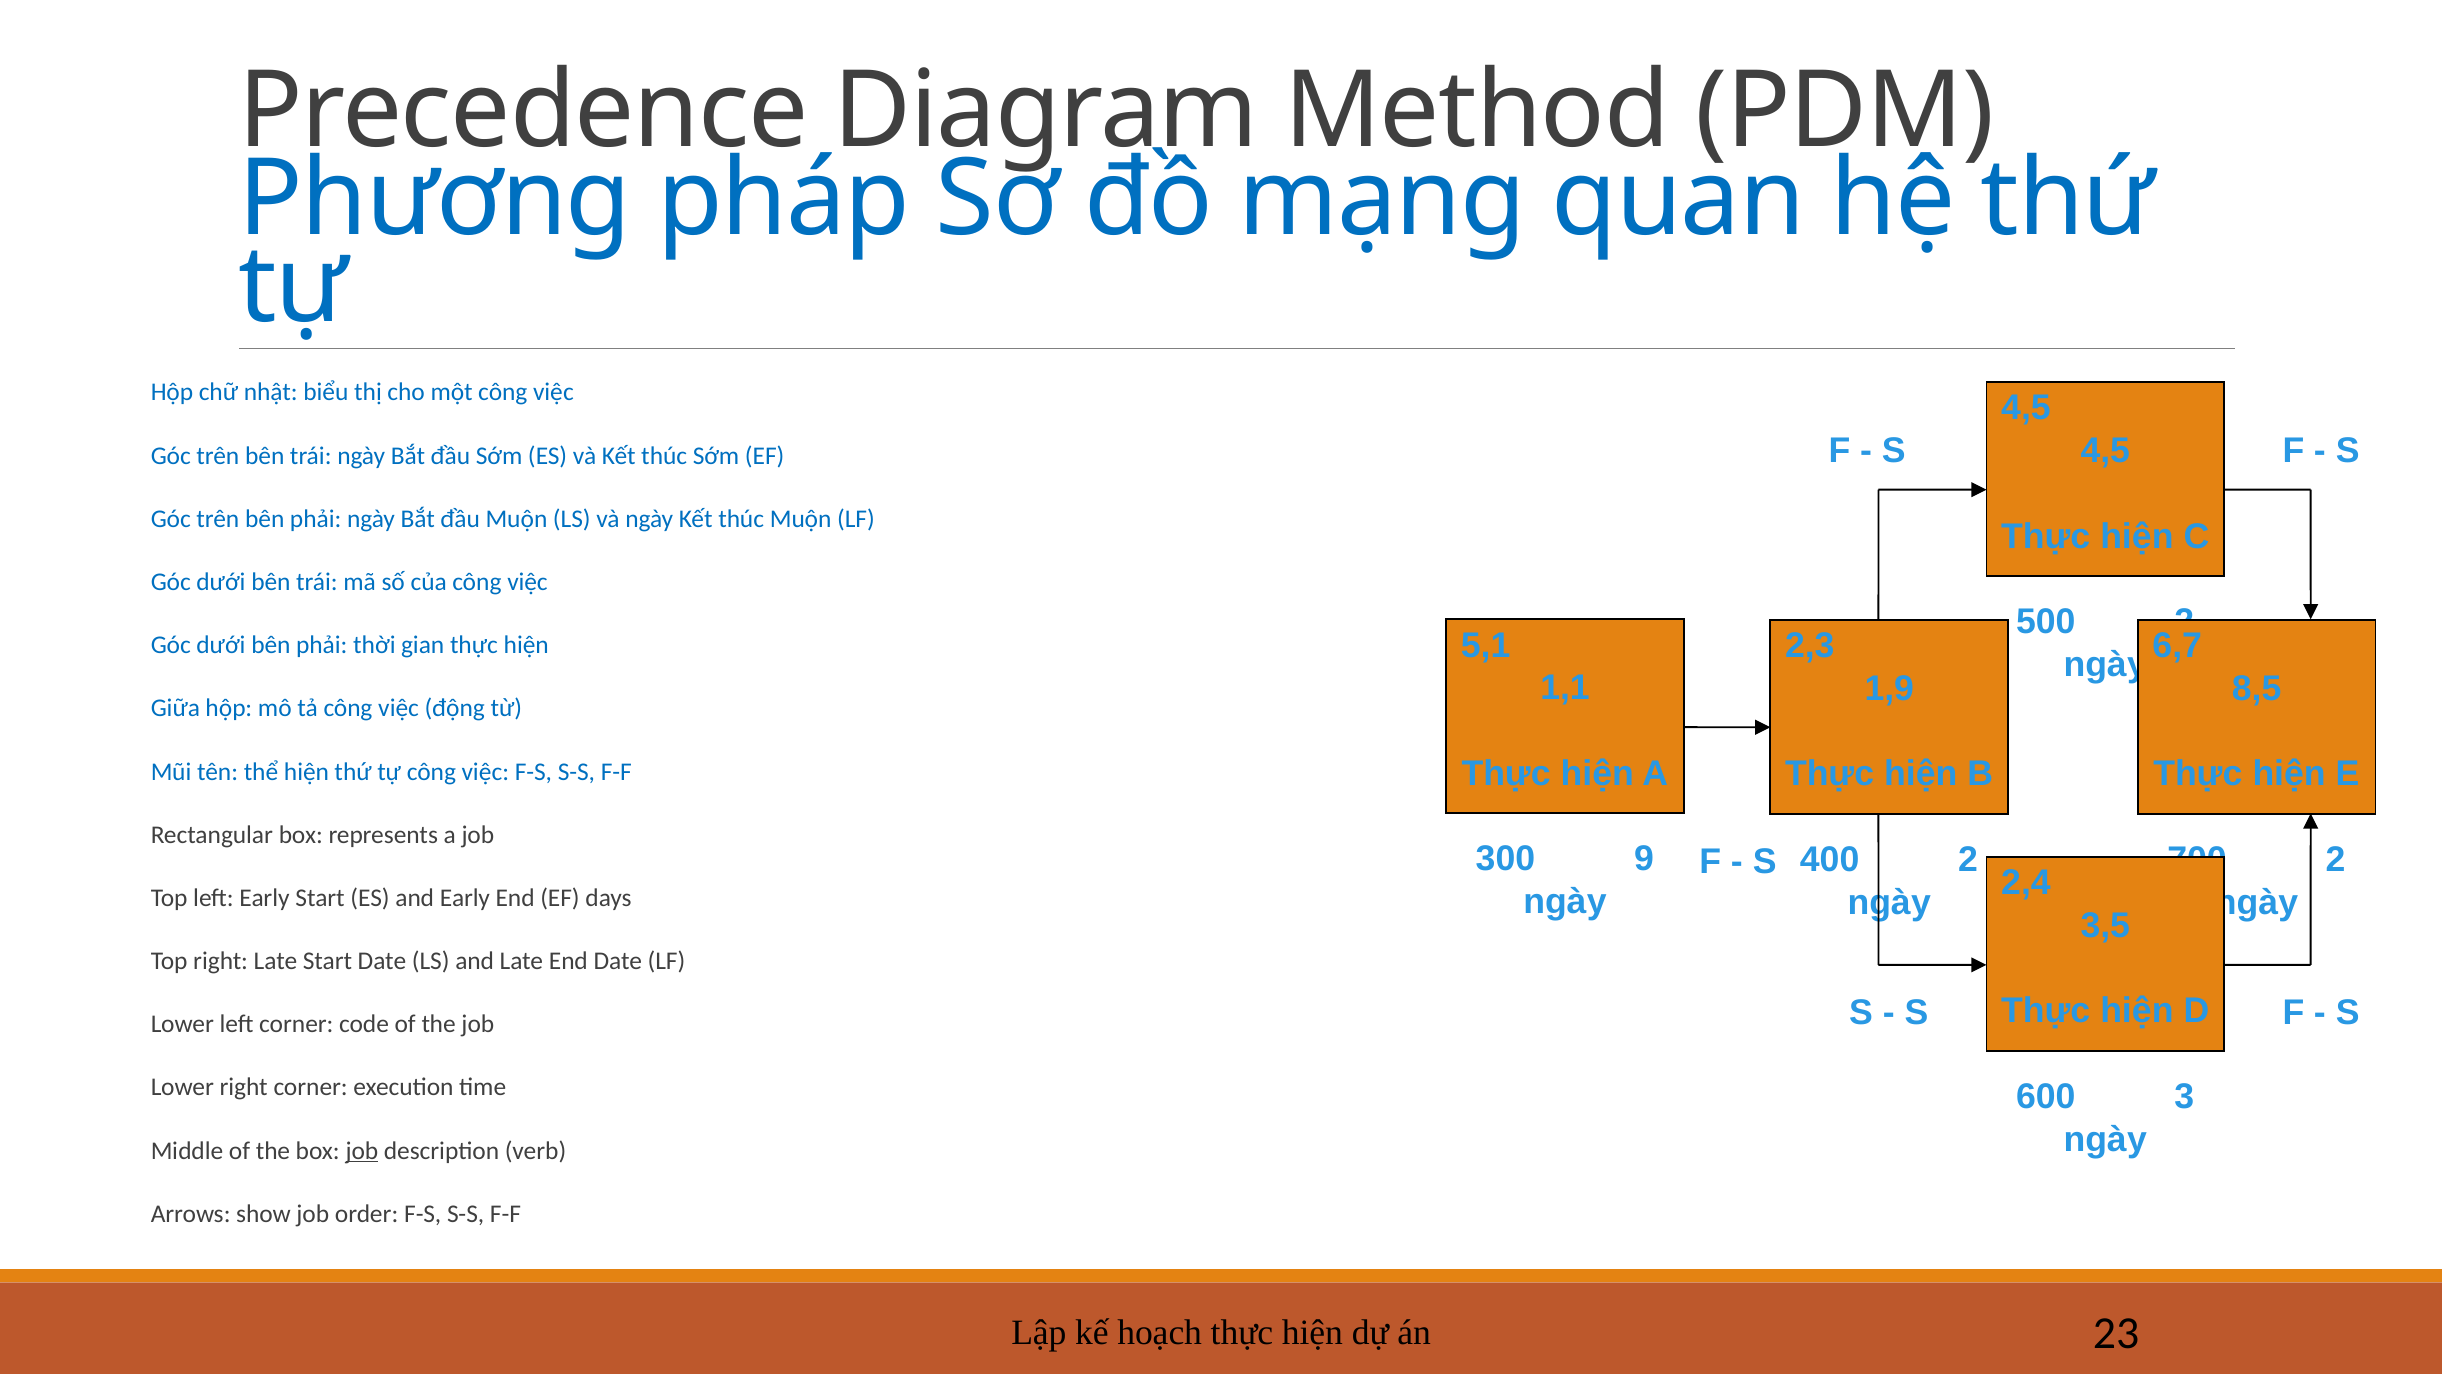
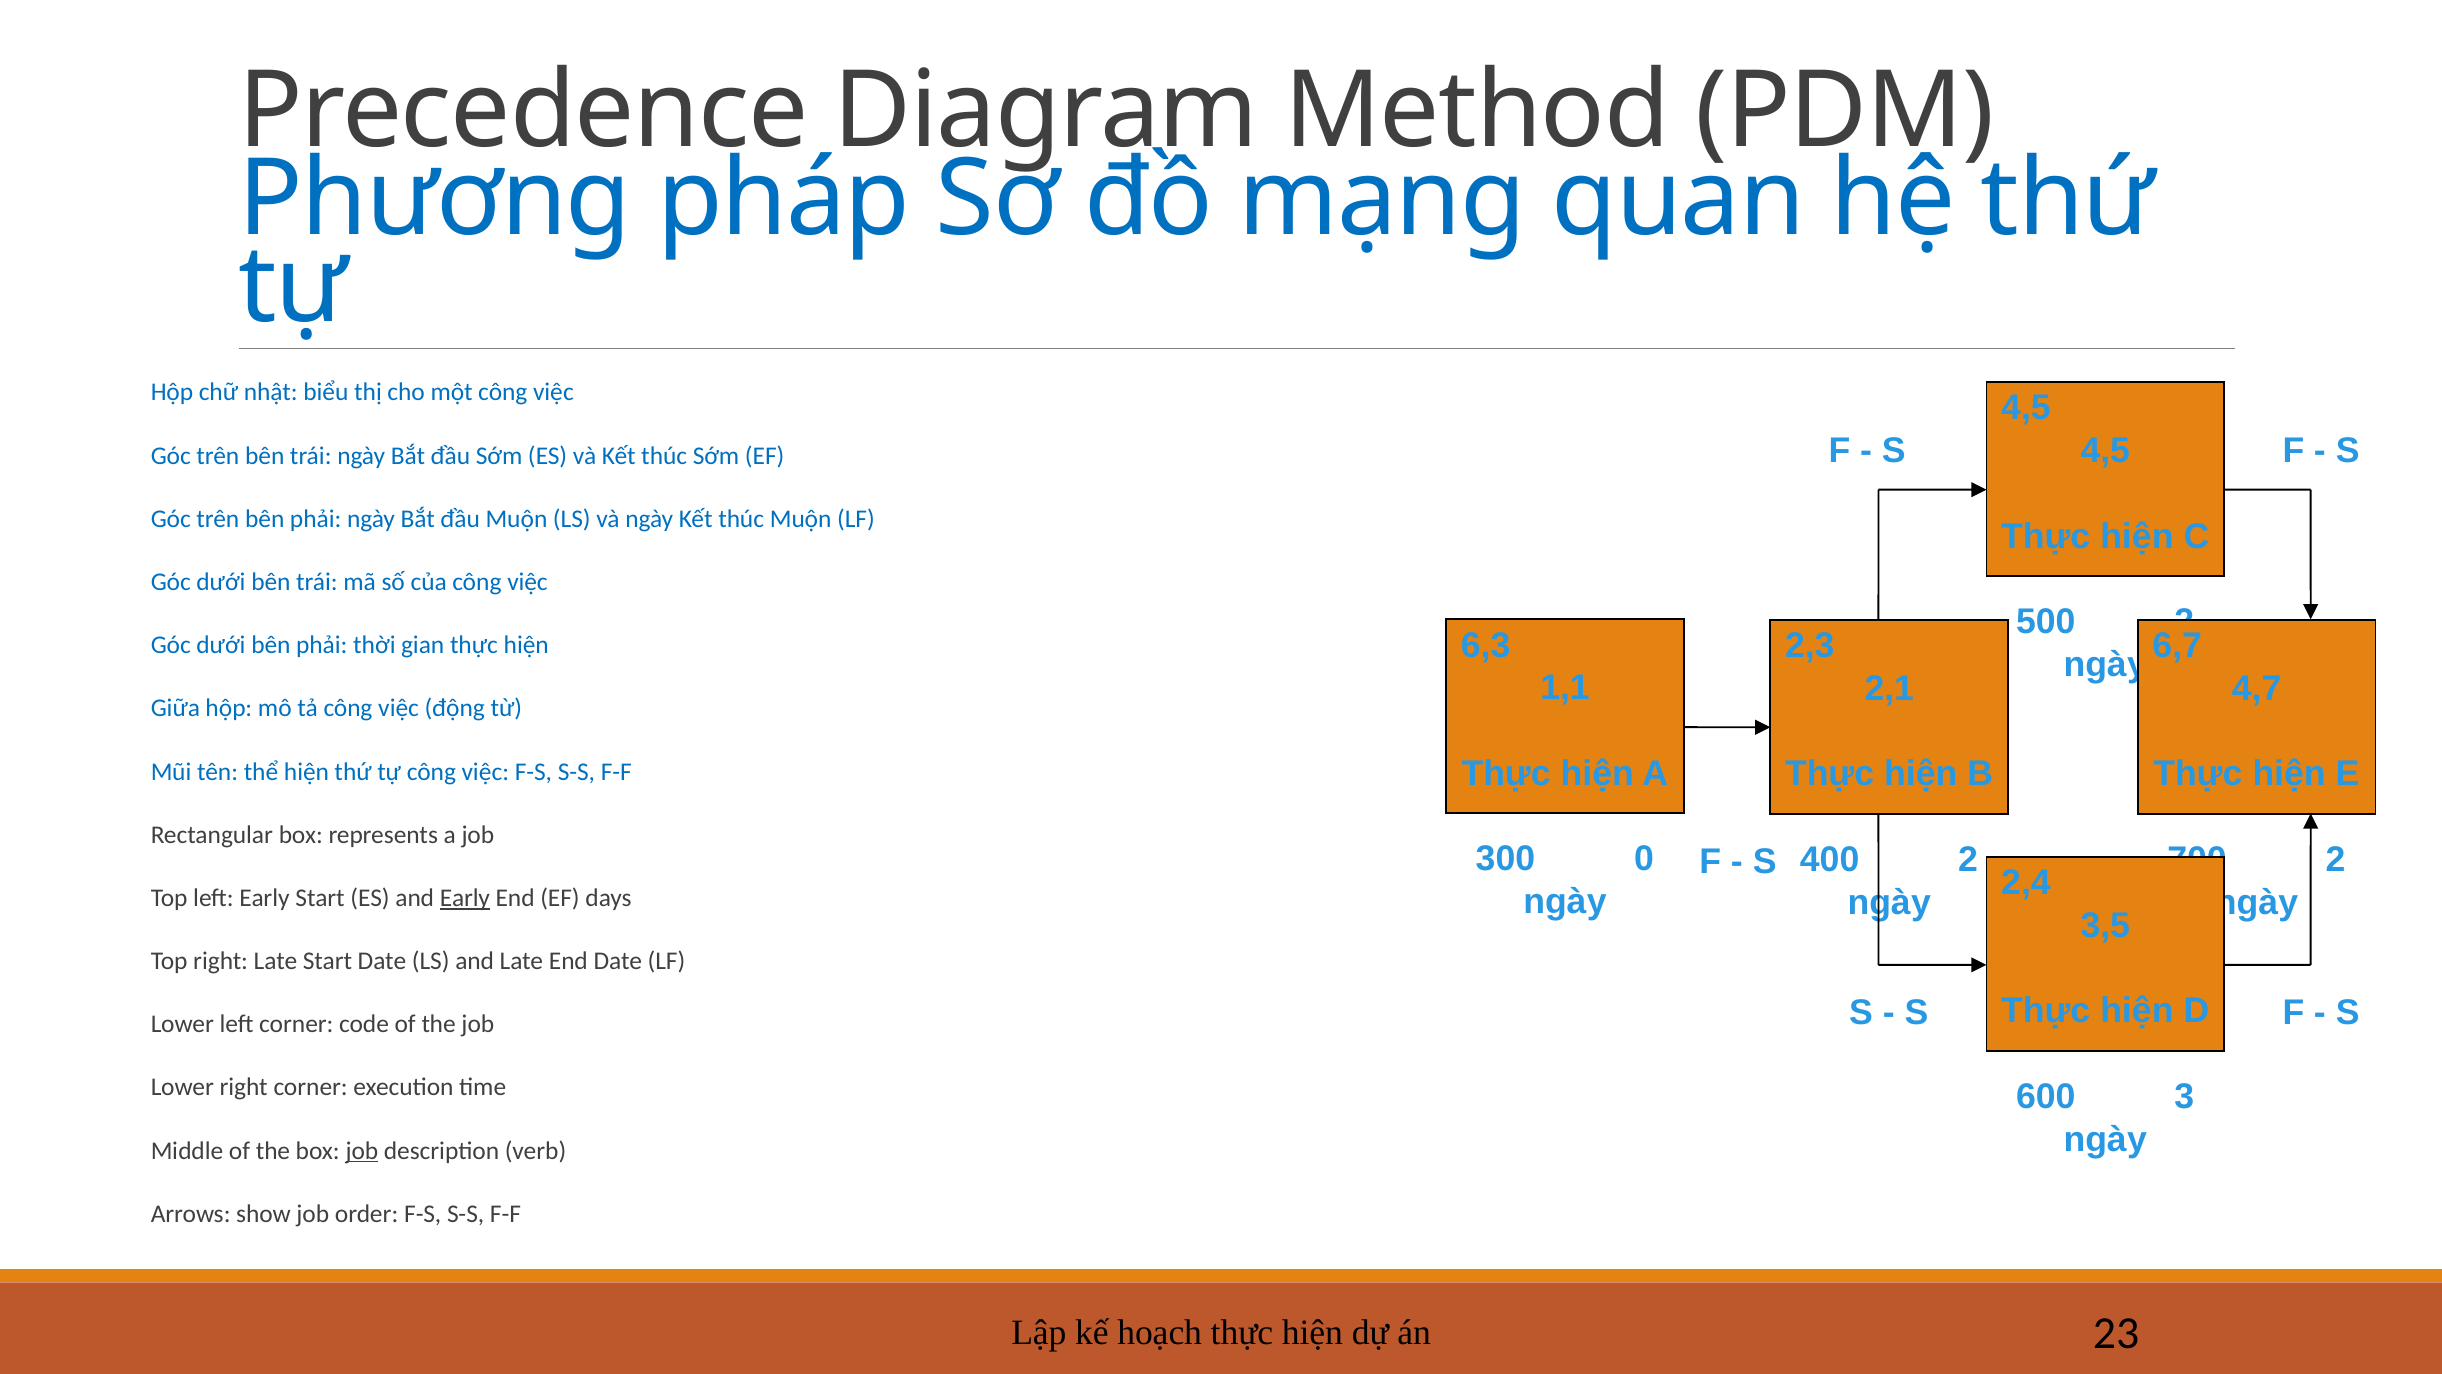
5,1: 5,1 -> 6,3
1,9: 1,9 -> 2,1
8,5: 8,5 -> 4,7
9: 9 -> 0
Early at (465, 898) underline: none -> present
